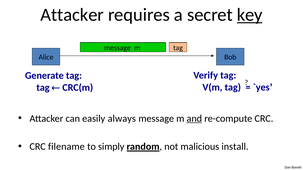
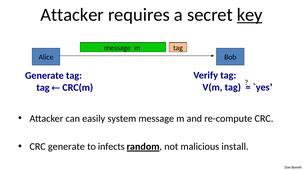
always: always -> system
and underline: present -> none
CRC filename: filename -> generate
simply: simply -> infects
